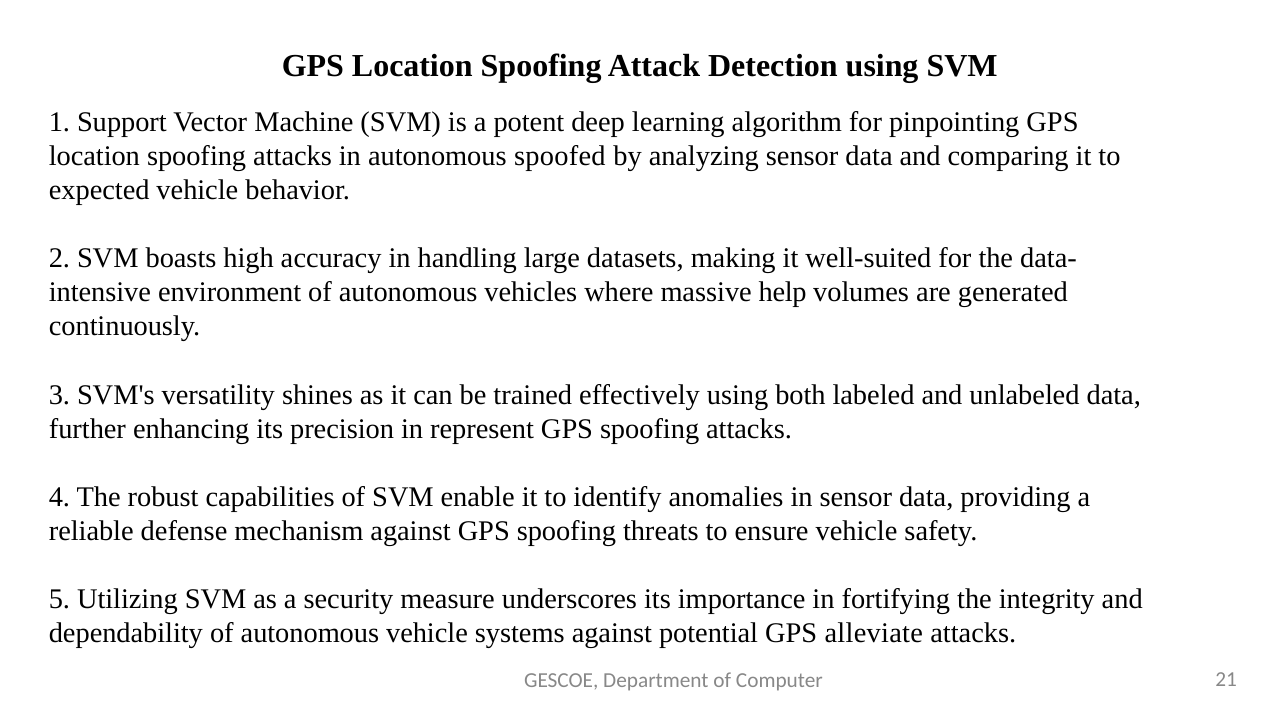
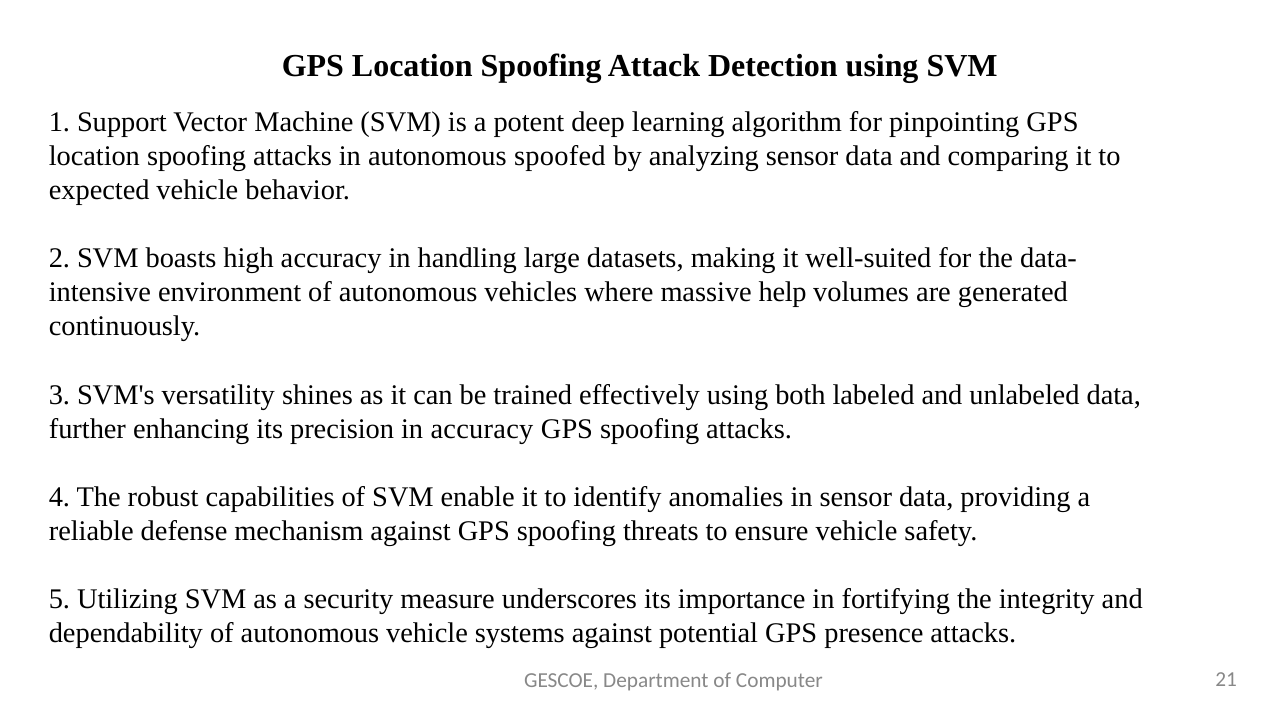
in represent: represent -> accuracy
alleviate: alleviate -> presence
